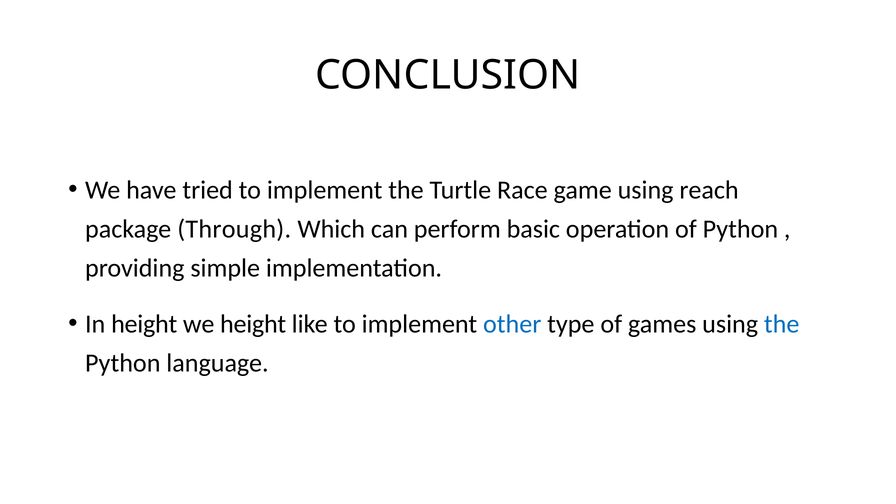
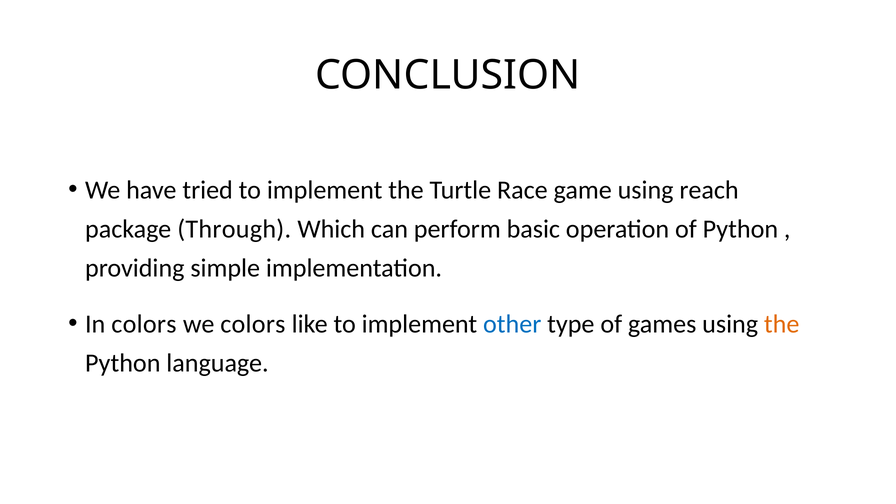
In height: height -> colors
we height: height -> colors
the at (782, 324) colour: blue -> orange
